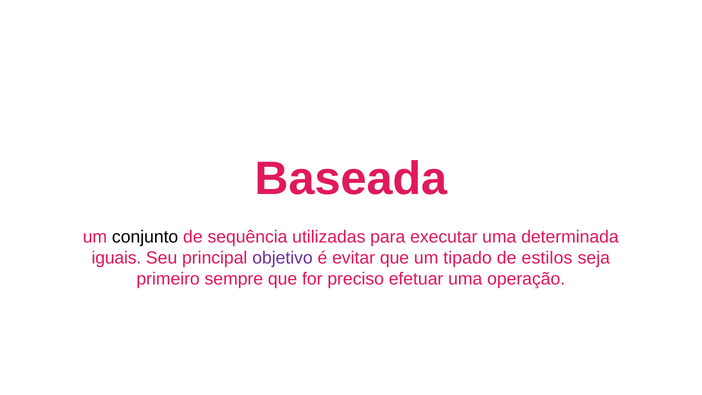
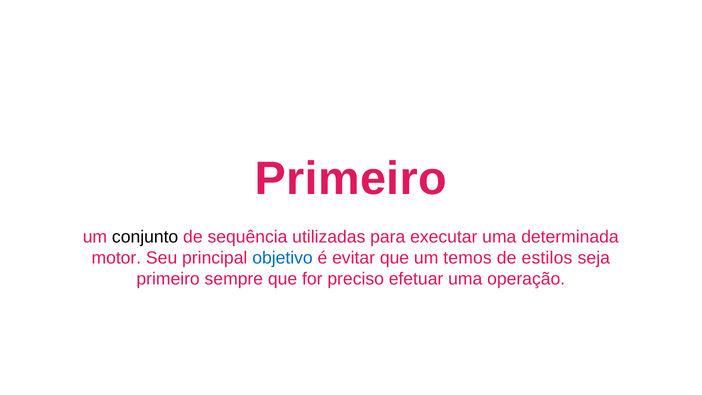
Baseada at (351, 179): Baseada -> Primeiro
iguais: iguais -> motor
objetivo colour: purple -> blue
tipado: tipado -> temos
